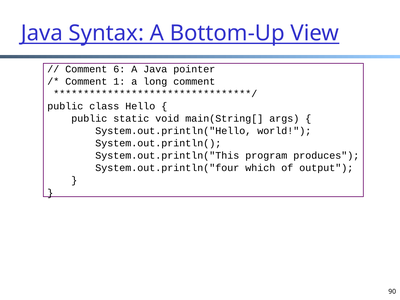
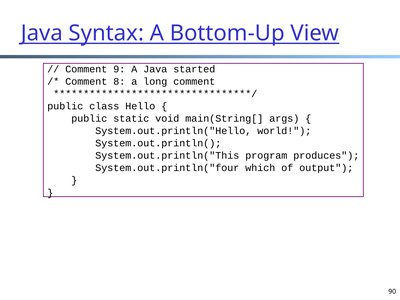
6: 6 -> 9
pointer: pointer -> started
1: 1 -> 8
